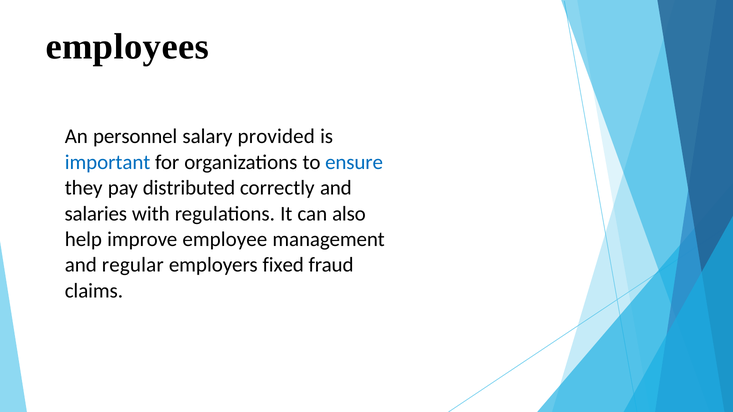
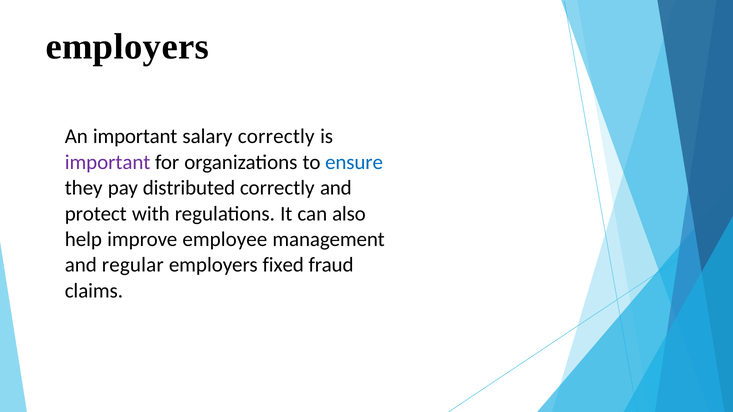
employees at (127, 47): employees -> employers
An personnel: personnel -> important
salary provided: provided -> correctly
important at (108, 162) colour: blue -> purple
salaries: salaries -> protect
